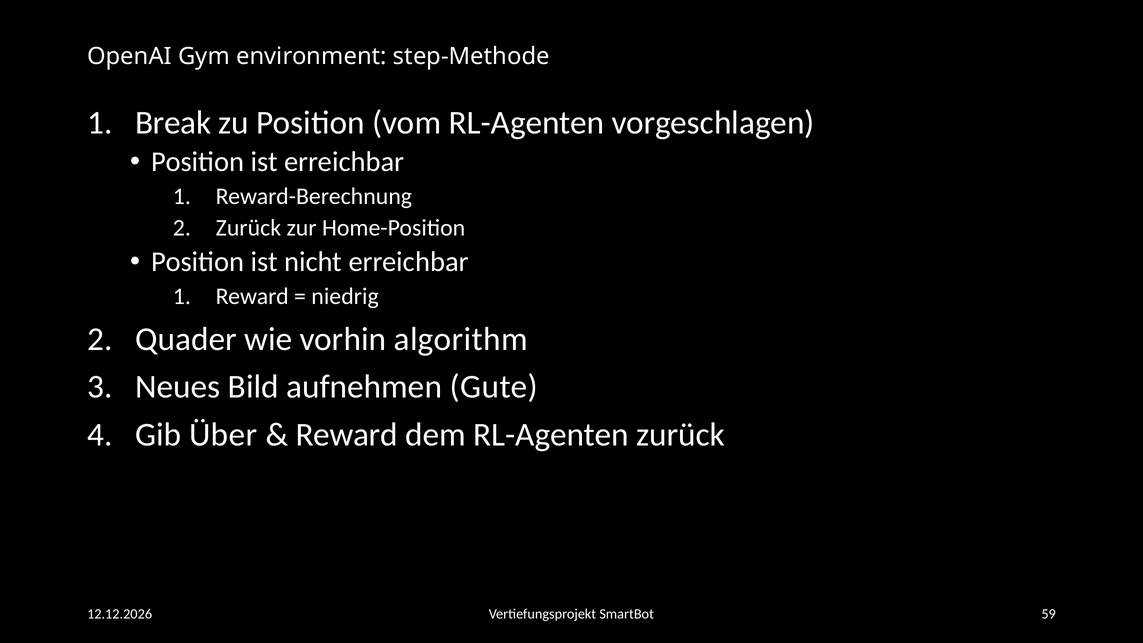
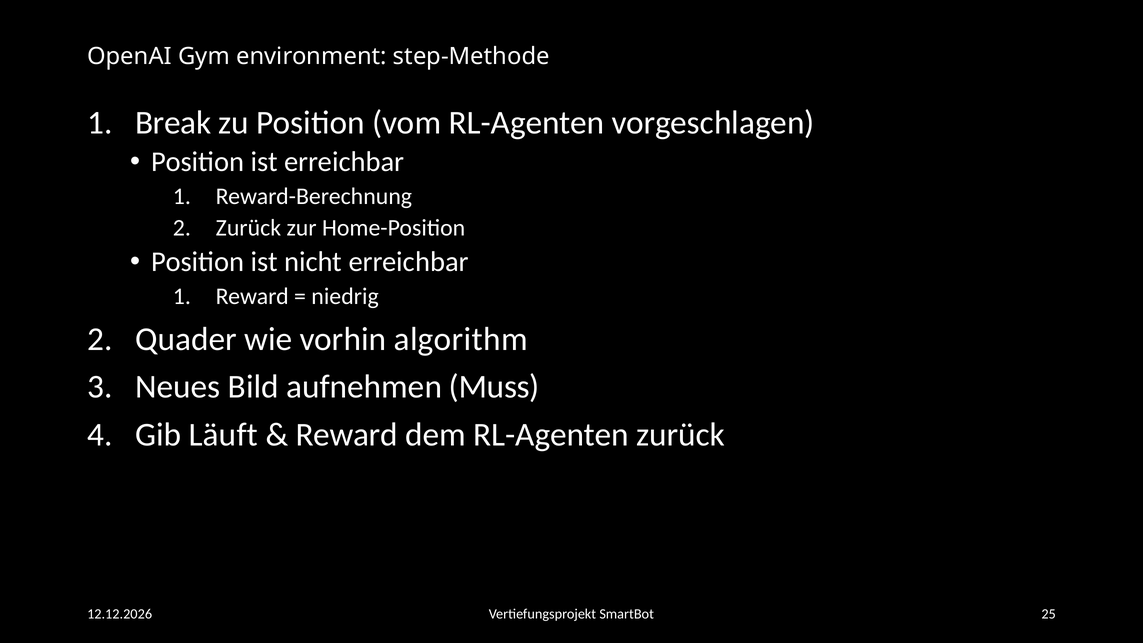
Gute: Gute -> Muss
Über: Über -> Läuft
59: 59 -> 25
